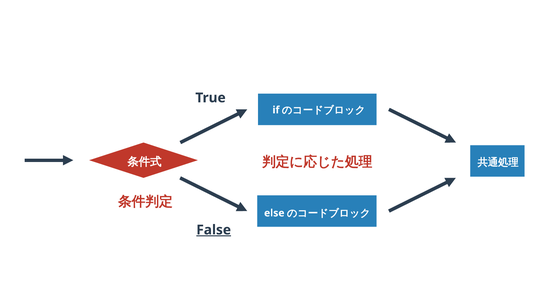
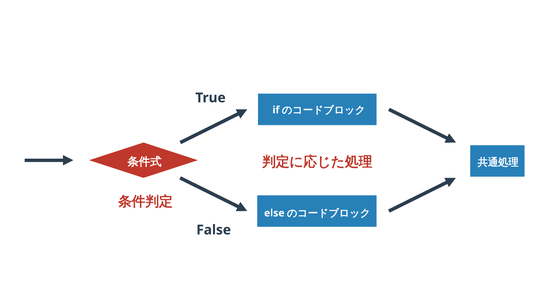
False underline: present -> none
